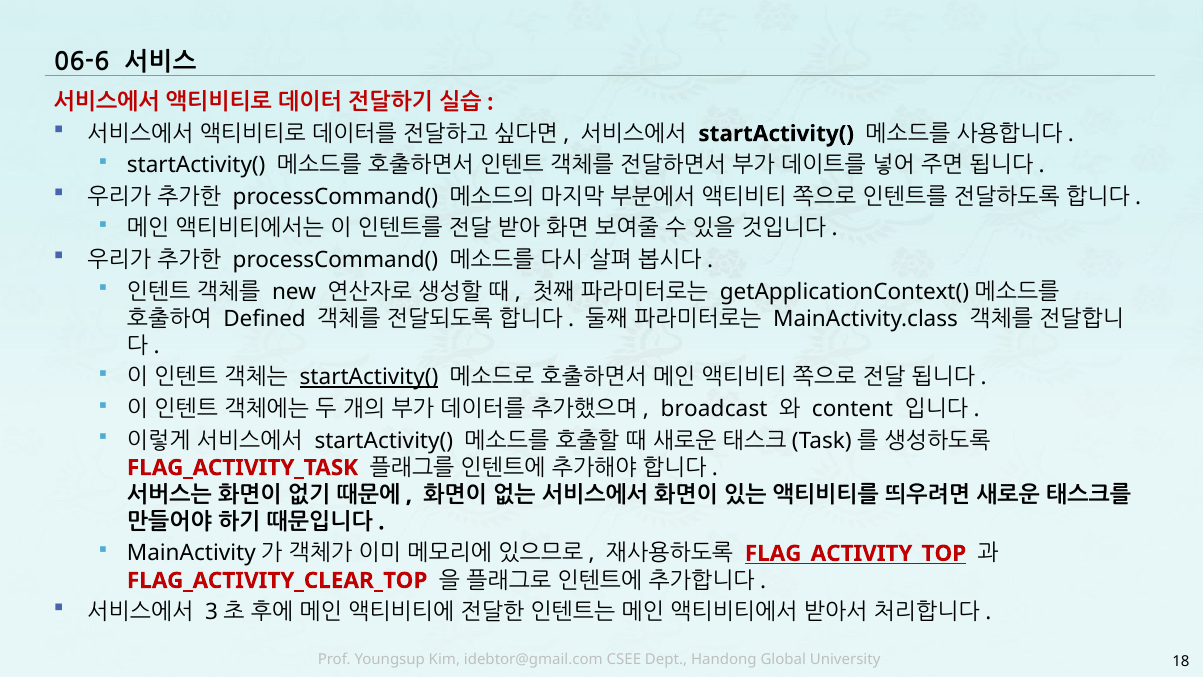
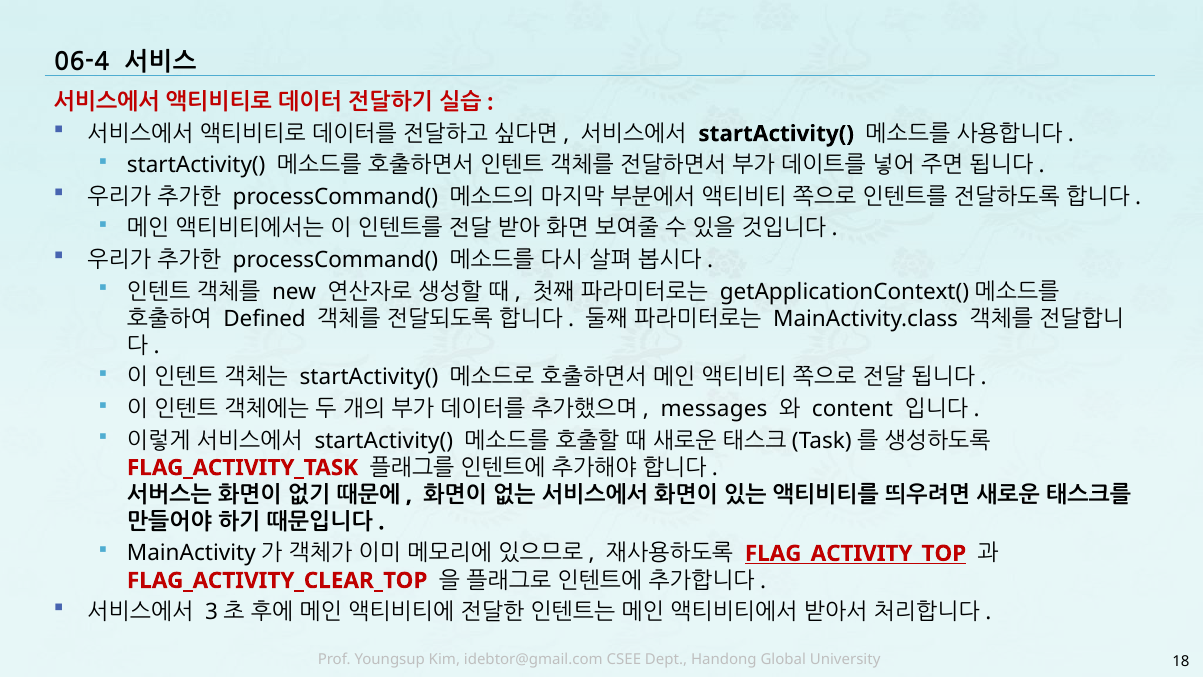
06-6: 06-6 -> 06-4
startActivity( at (369, 377) underline: present -> none
broadcast: broadcast -> messages
